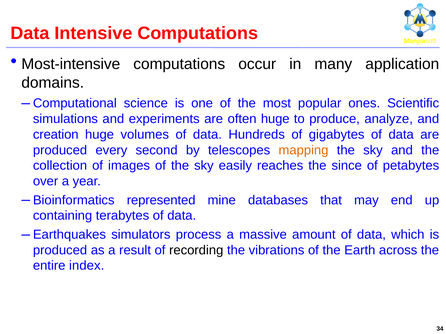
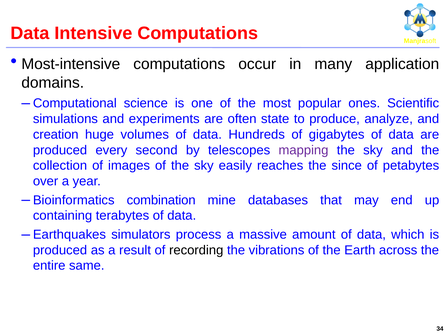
often huge: huge -> state
mapping colour: orange -> purple
represented: represented -> combination
index: index -> same
